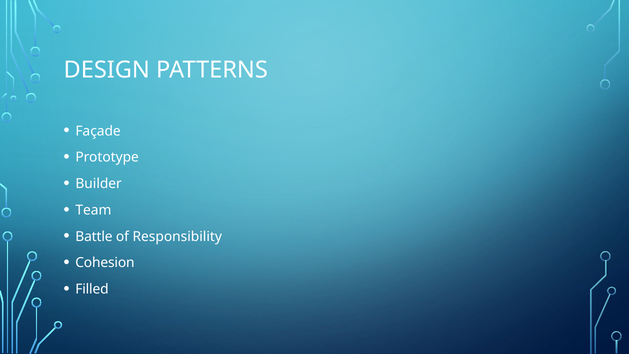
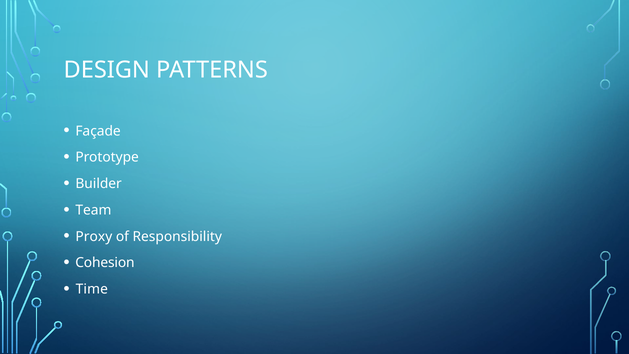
Battle: Battle -> Proxy
Filled: Filled -> Time
